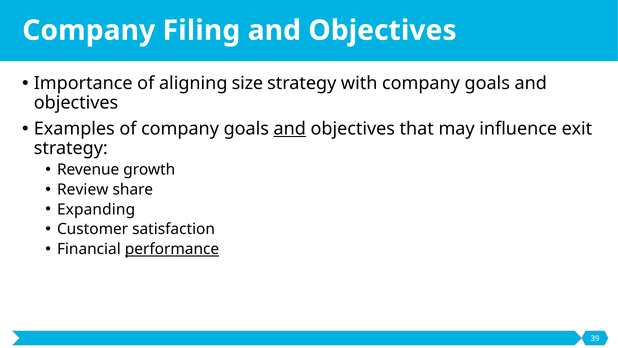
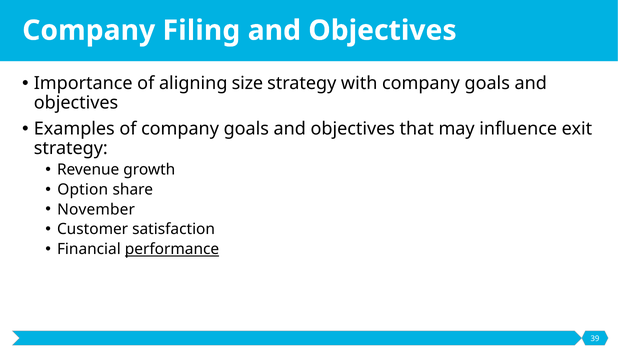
and at (290, 129) underline: present -> none
Review: Review -> Option
Expanding: Expanding -> November
